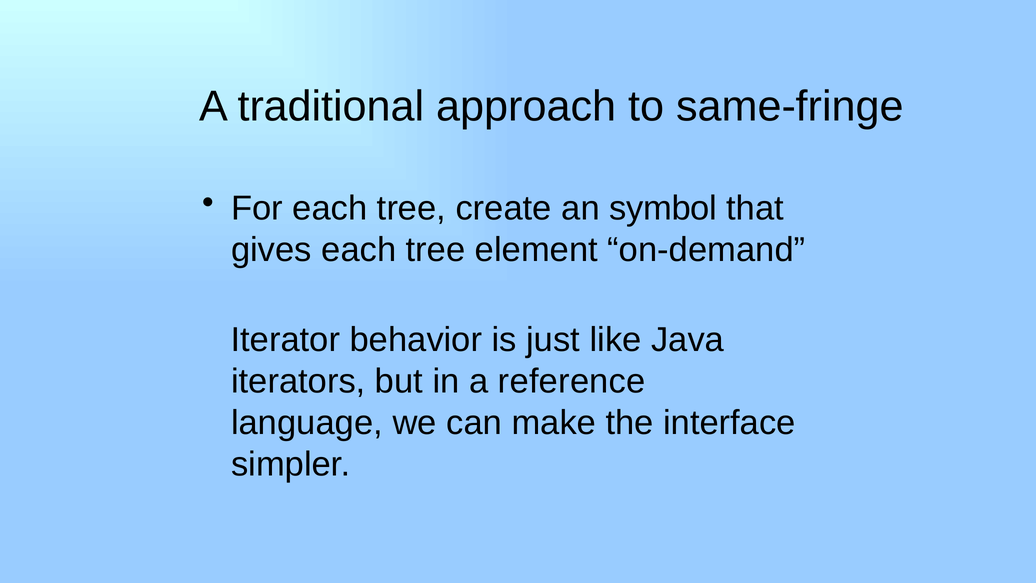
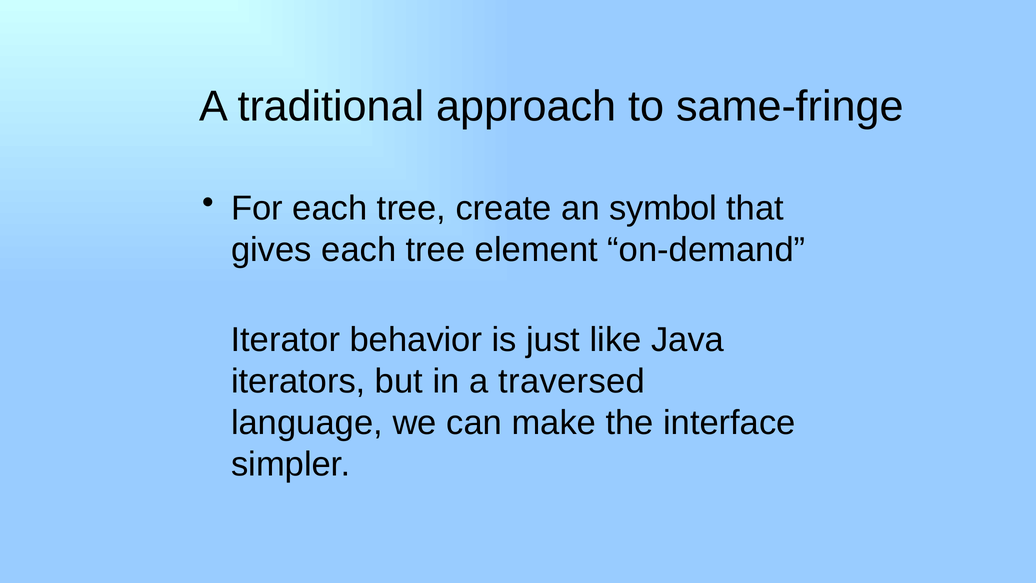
reference: reference -> traversed
